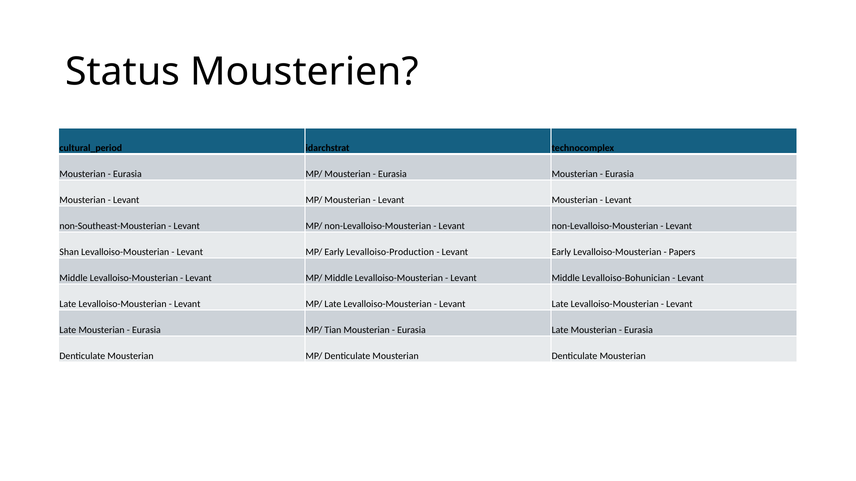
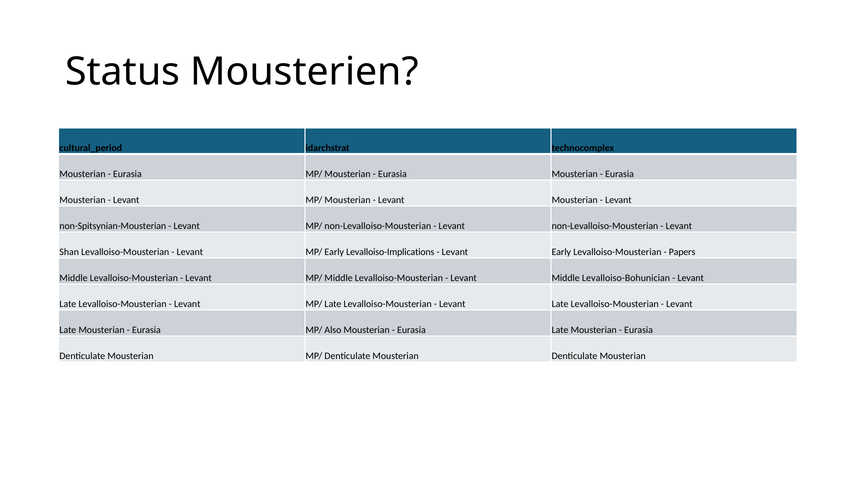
non-Southeast-Mousterian: non-Southeast-Mousterian -> non-Spitsynian-Mousterian
Levalloiso-Production: Levalloiso-Production -> Levalloiso-Implications
Tian: Tian -> Also
